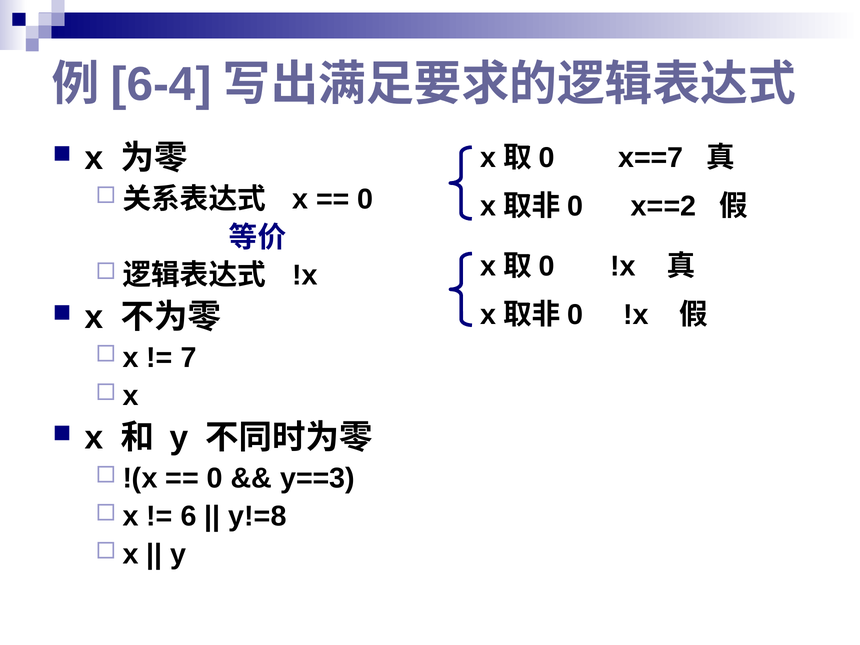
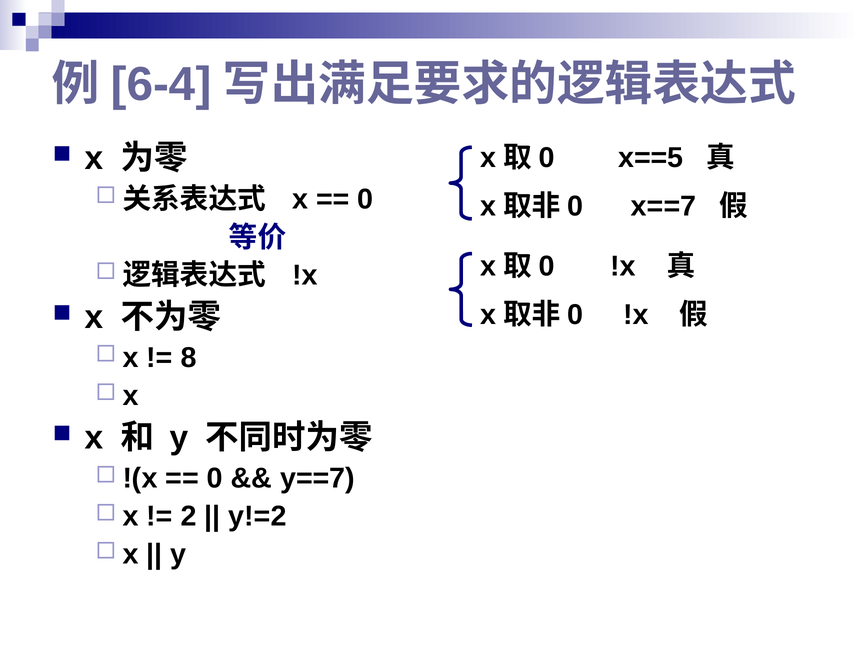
x==7: x==7 -> x==5
x==2: x==2 -> x==7
7: 7 -> 8
y==3: y==3 -> y==7
6: 6 -> 2
y!=8: y!=8 -> y!=2
